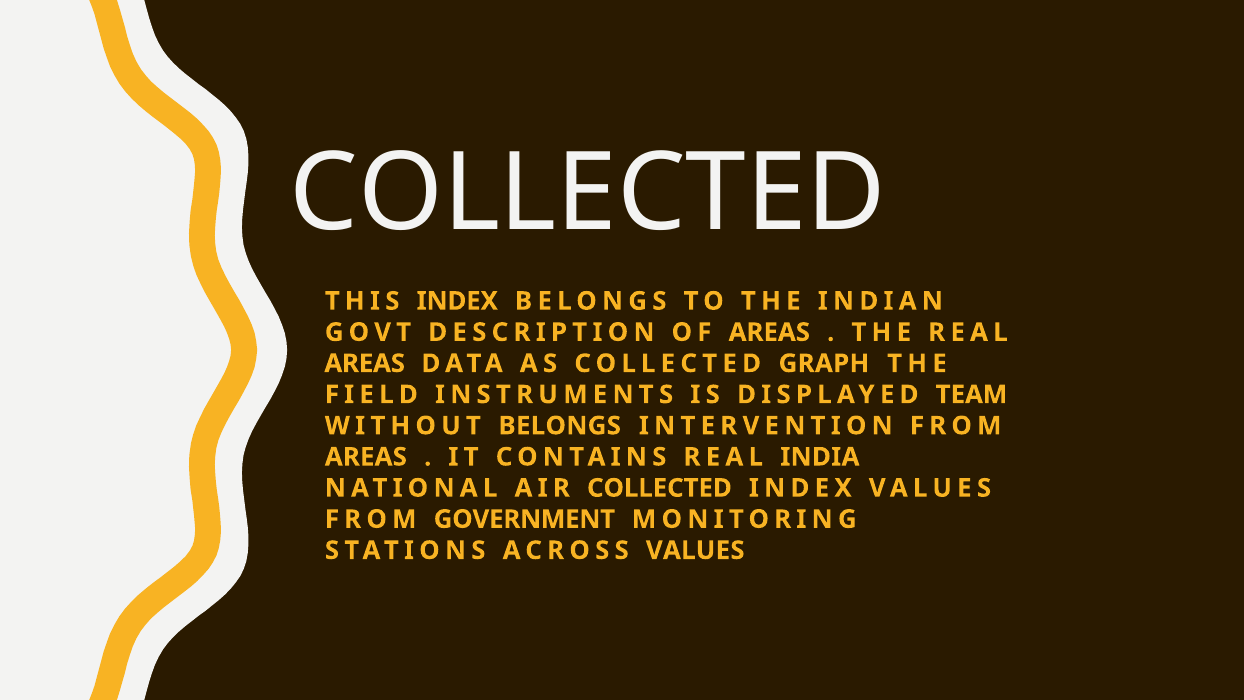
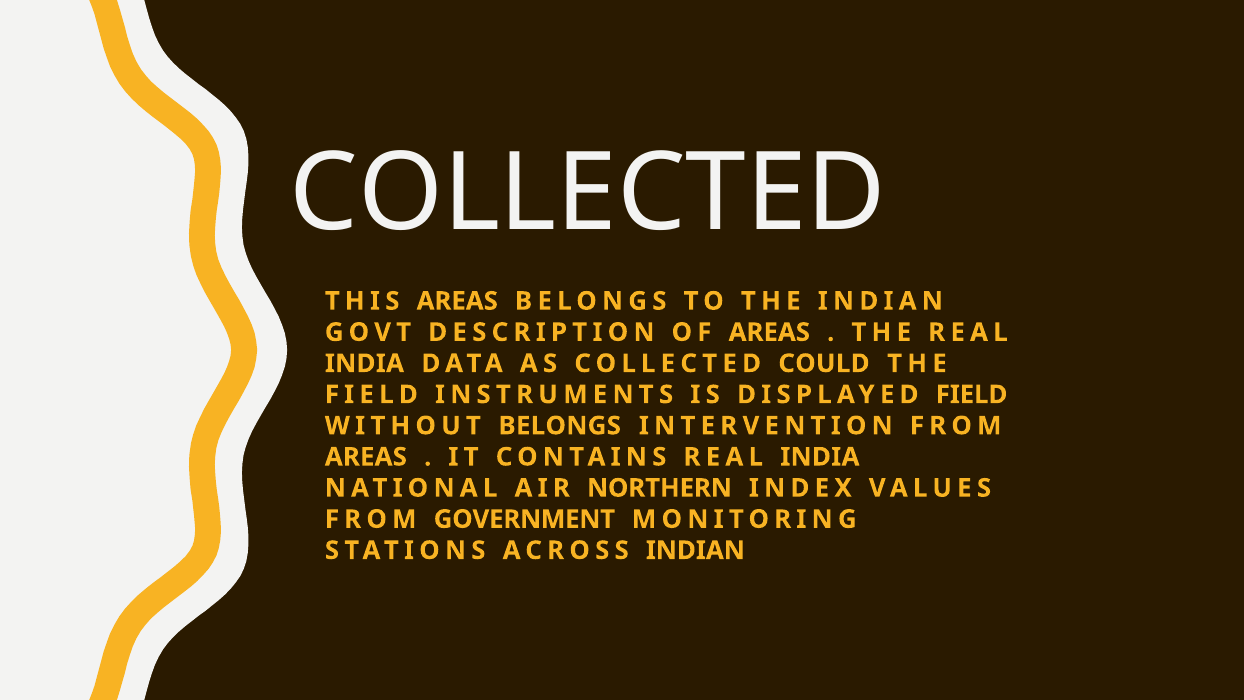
THIS INDEX: INDEX -> AREAS
AREAS at (365, 363): AREAS -> INDIA
GRAPH: GRAPH -> COULD
DISPLAYED TEAM: TEAM -> FIELD
AIR COLLECTED: COLLECTED -> NORTHERN
ACROSS VALUES: VALUES -> INDIAN
